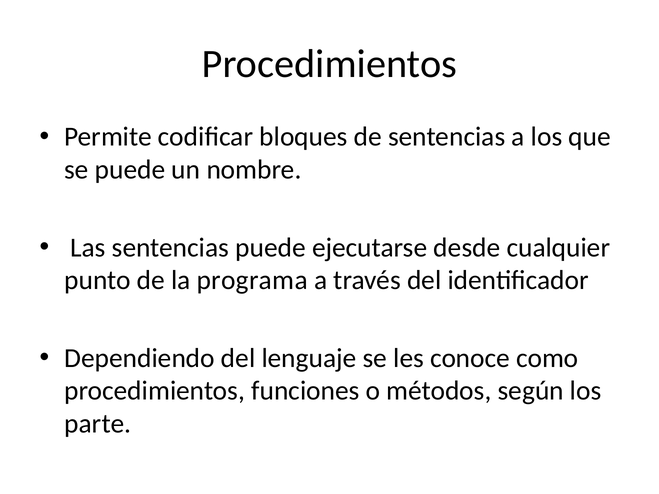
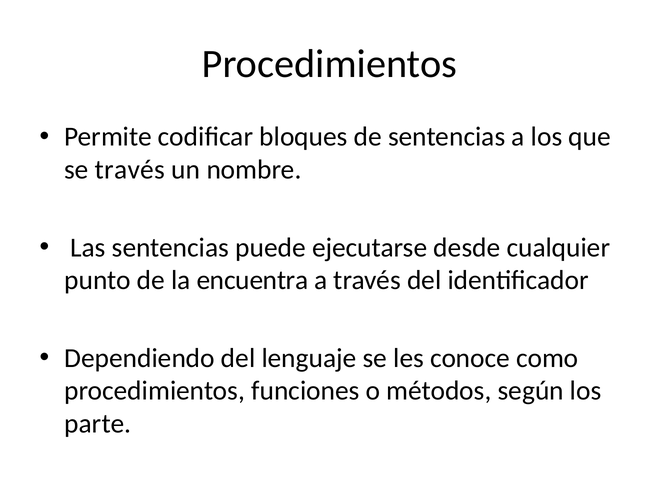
se puede: puede -> través
programa: programa -> encuentra
